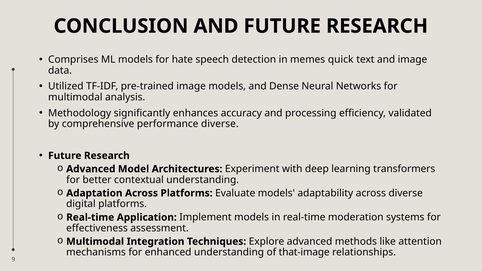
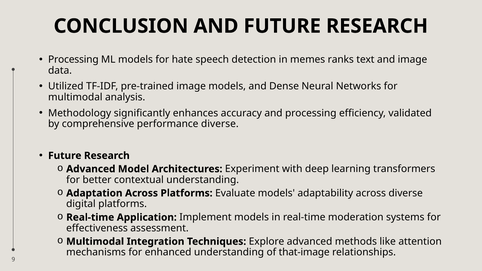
Comprises at (73, 60): Comprises -> Processing
quick: quick -> ranks
